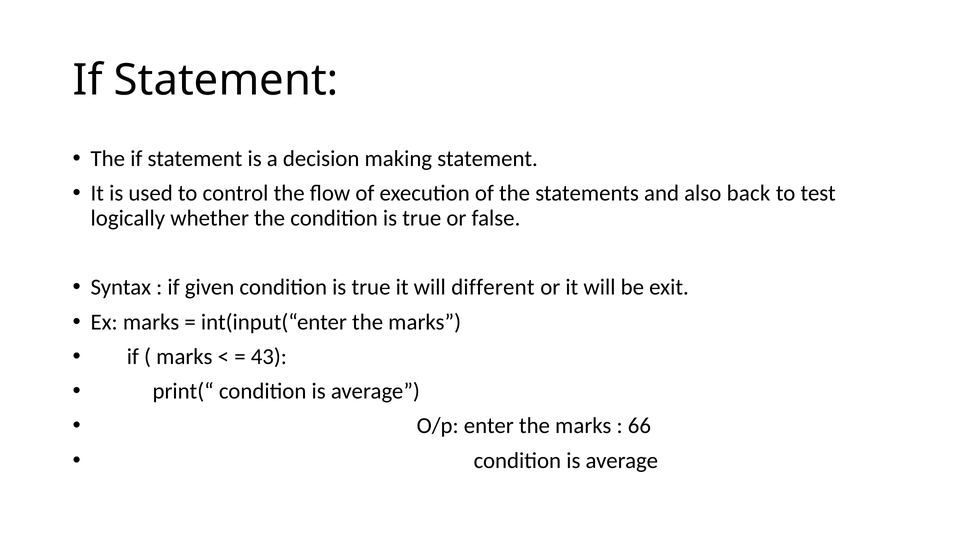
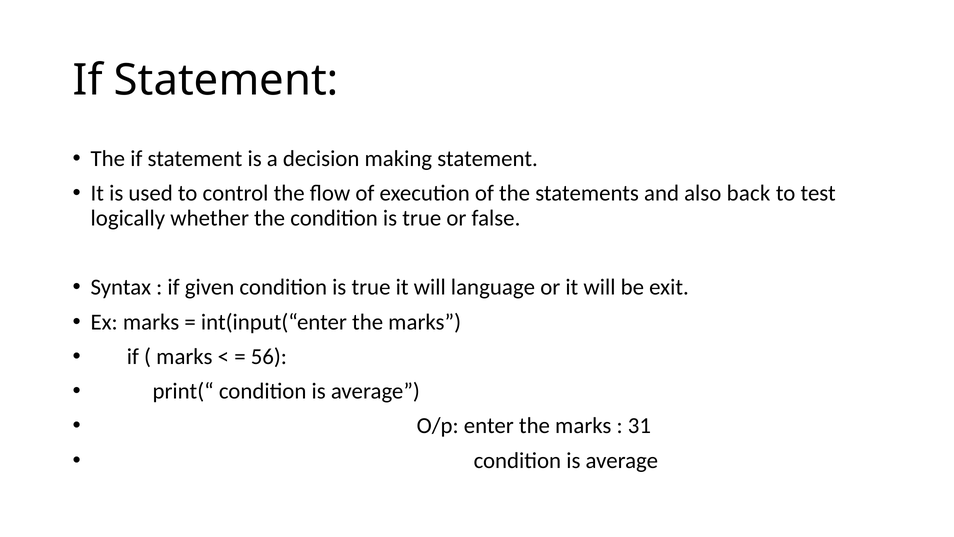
different: different -> language
43: 43 -> 56
66: 66 -> 31
